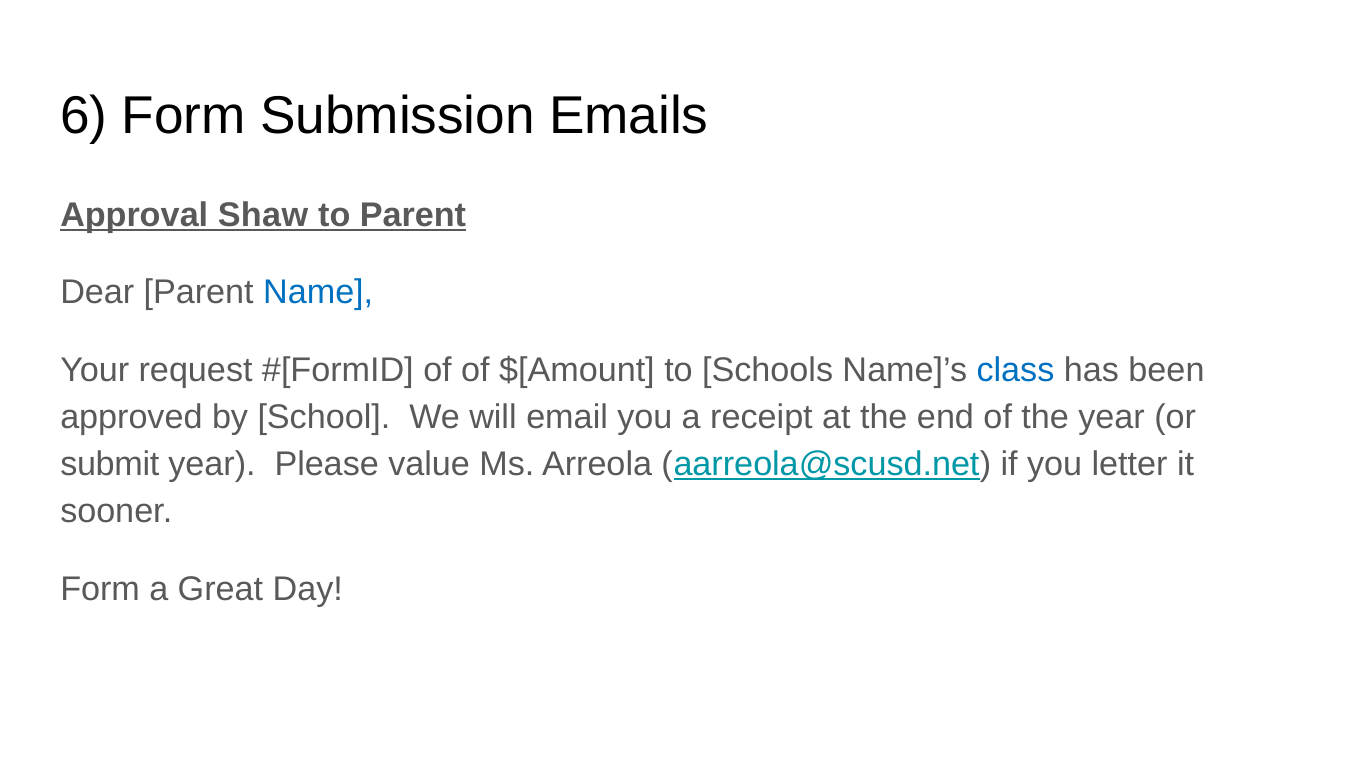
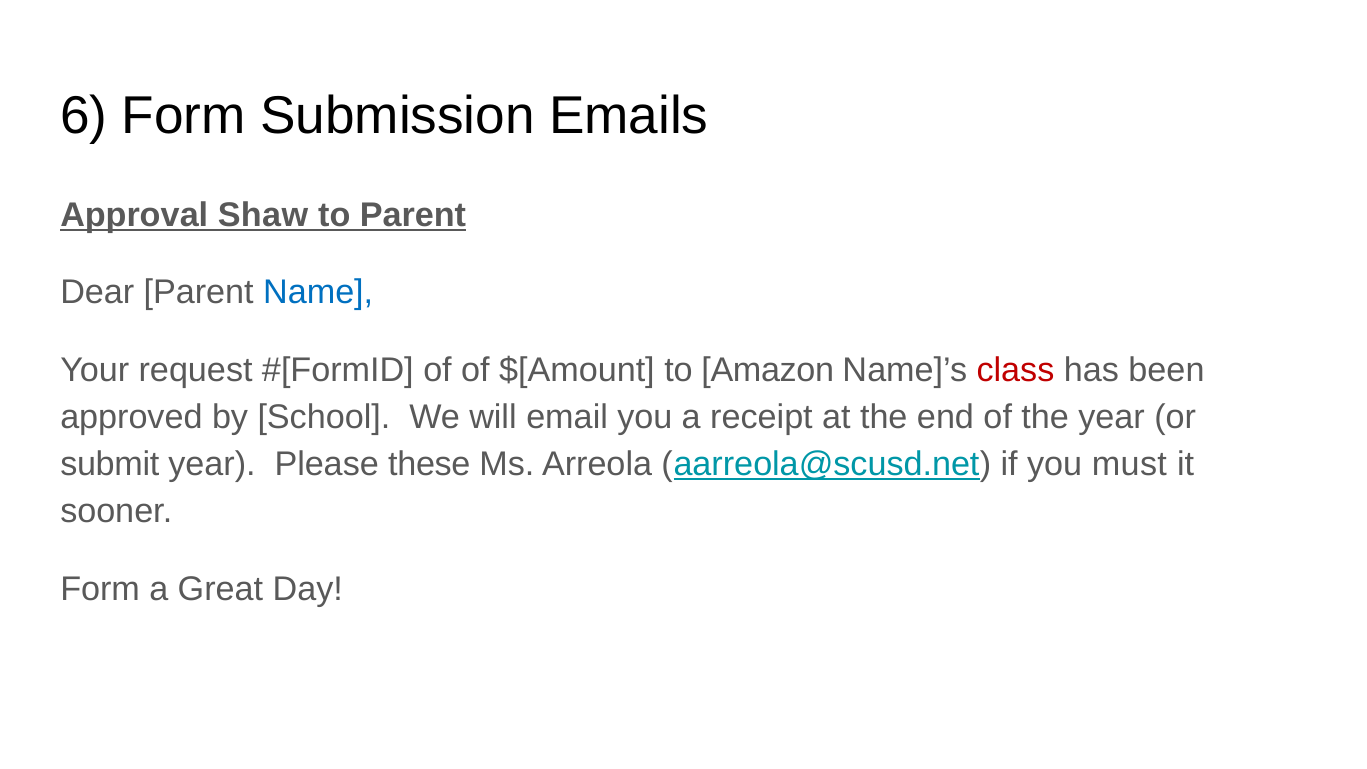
Schools: Schools -> Amazon
class colour: blue -> red
value: value -> these
letter: letter -> must
